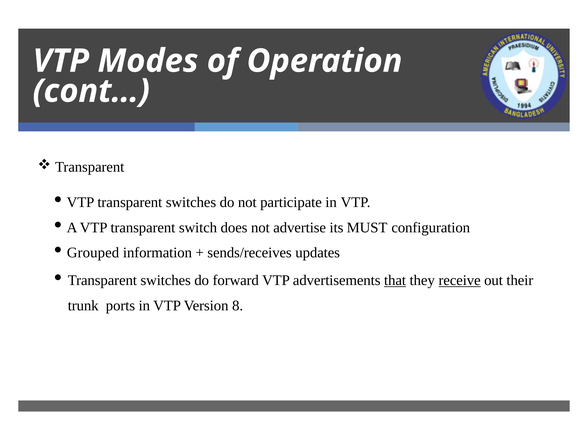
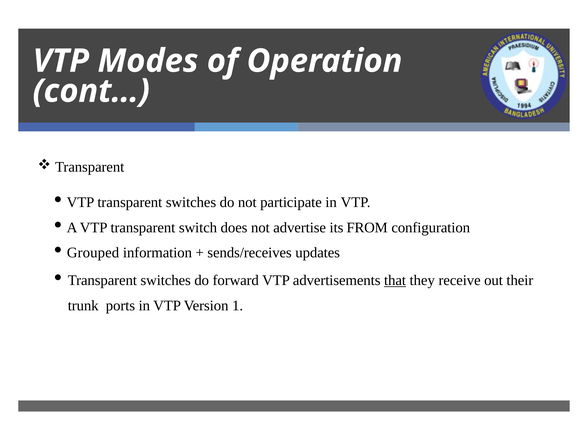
MUST: MUST -> FROM
receive underline: present -> none
8: 8 -> 1
